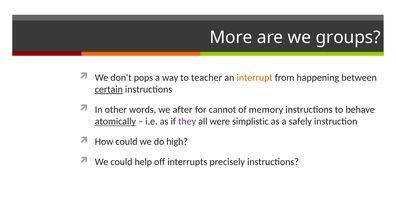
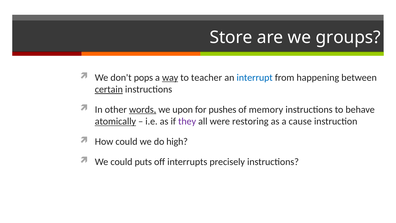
More: More -> Store
way underline: none -> present
interrupt colour: orange -> blue
words underline: none -> present
after: after -> upon
cannot: cannot -> pushes
simplistic: simplistic -> restoring
safely: safely -> cause
help: help -> puts
